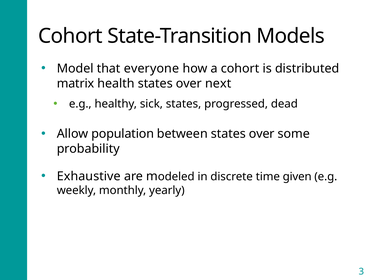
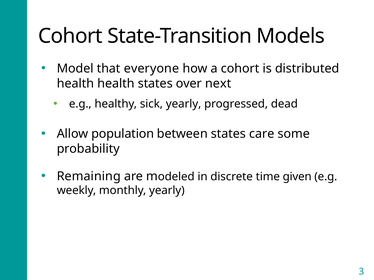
matrix at (76, 84): matrix -> health
sick states: states -> yearly
between states over: over -> care
Exhaustive: Exhaustive -> Remaining
